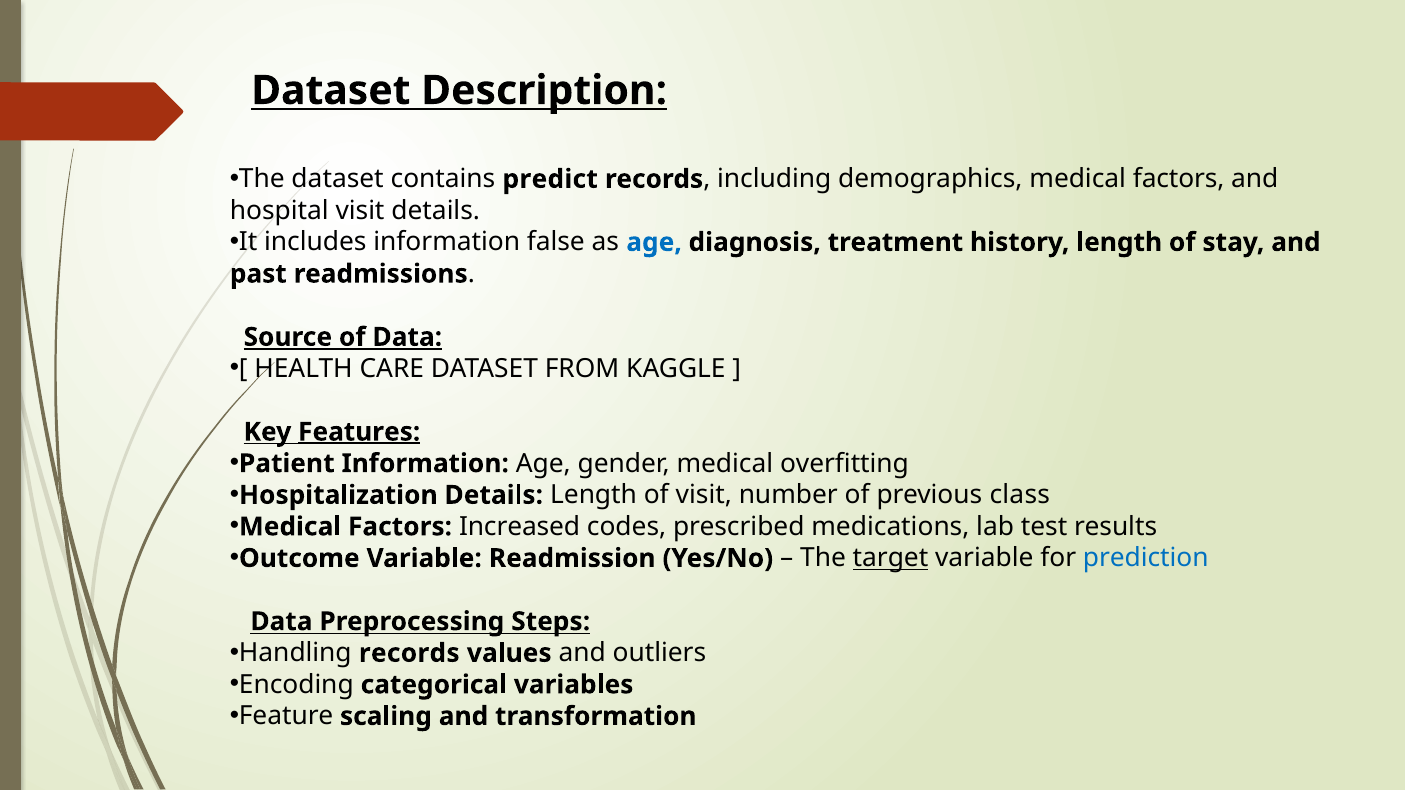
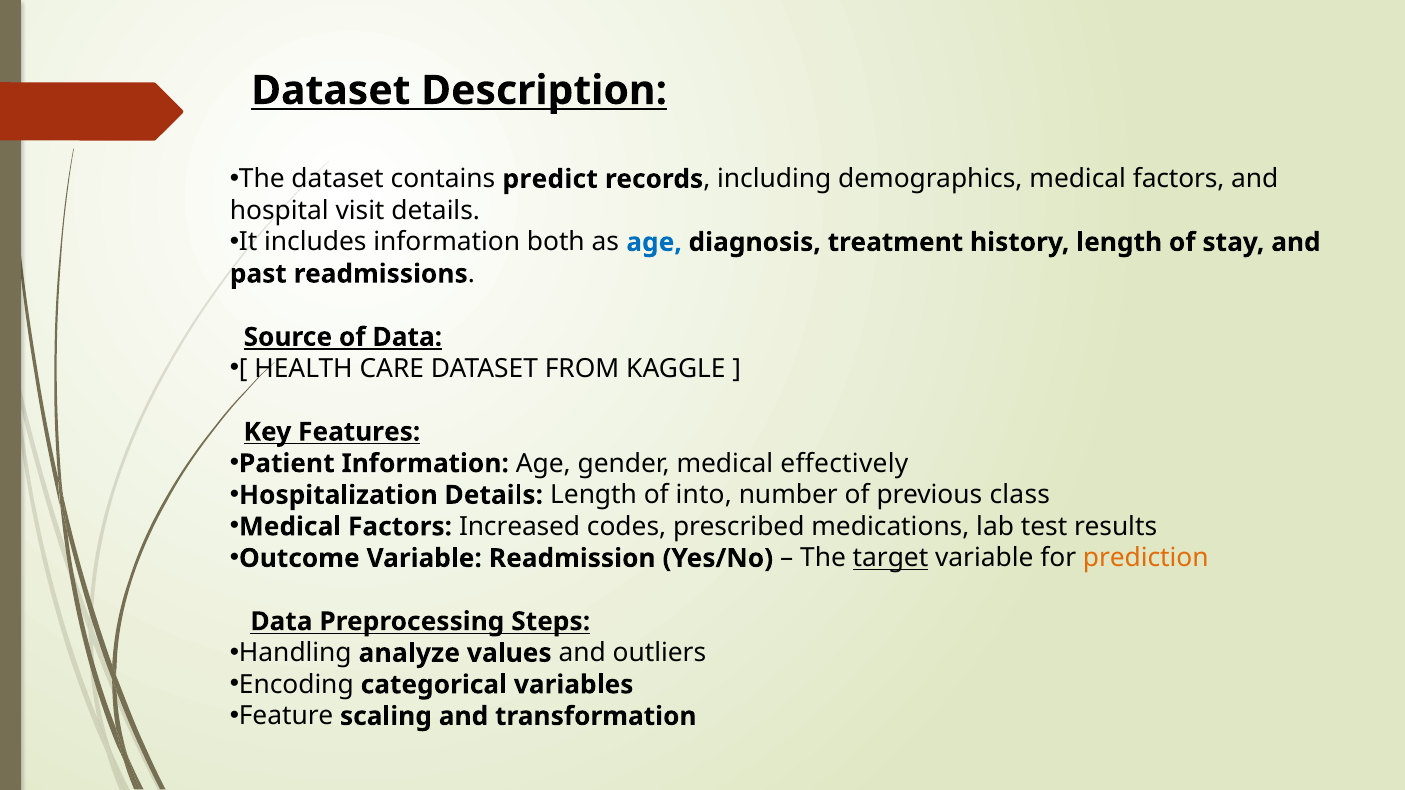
false: false -> both
Features underline: present -> none
overfitting: overfitting -> effectively
of visit: visit -> into
prediction colour: blue -> orange
Handling records: records -> analyze
